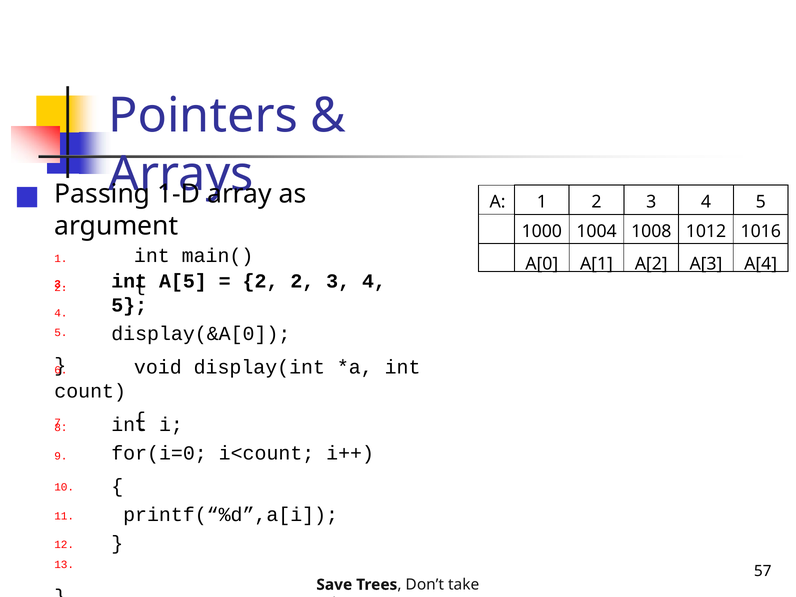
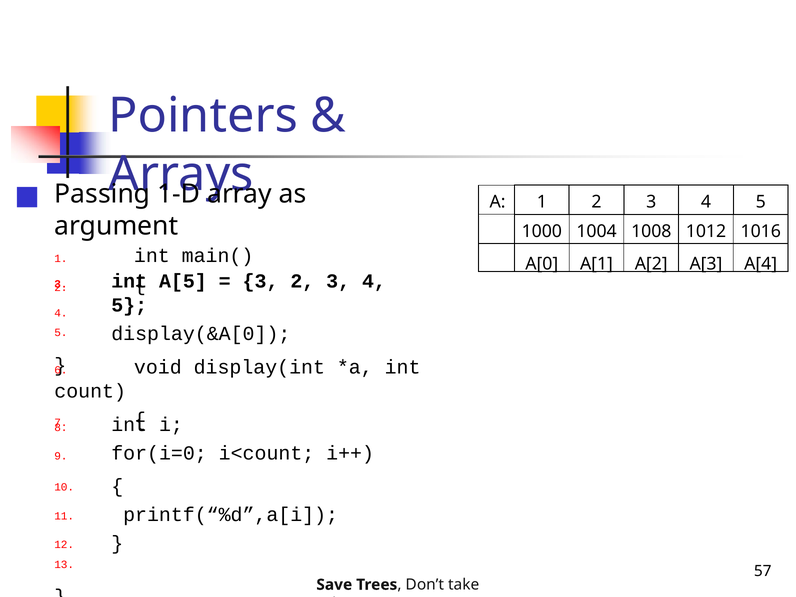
2 at (261, 281): 2 -> 3
